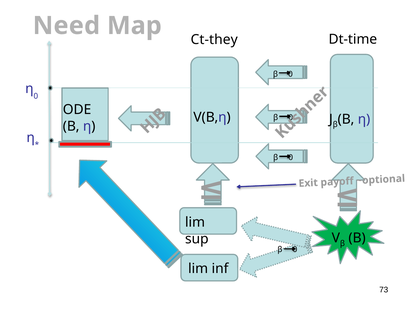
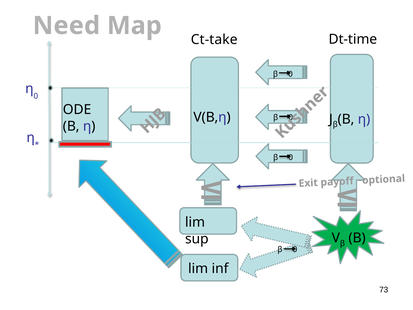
Ct-they: Ct-they -> Ct-take
